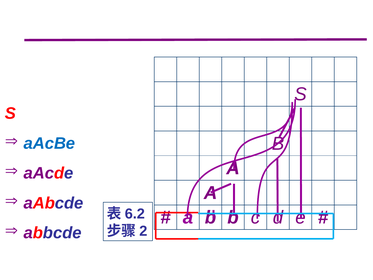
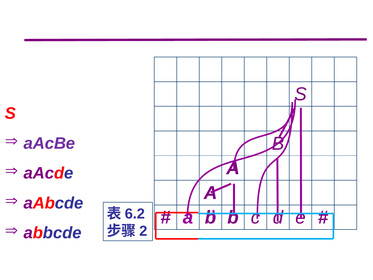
aAcBe colour: blue -> purple
